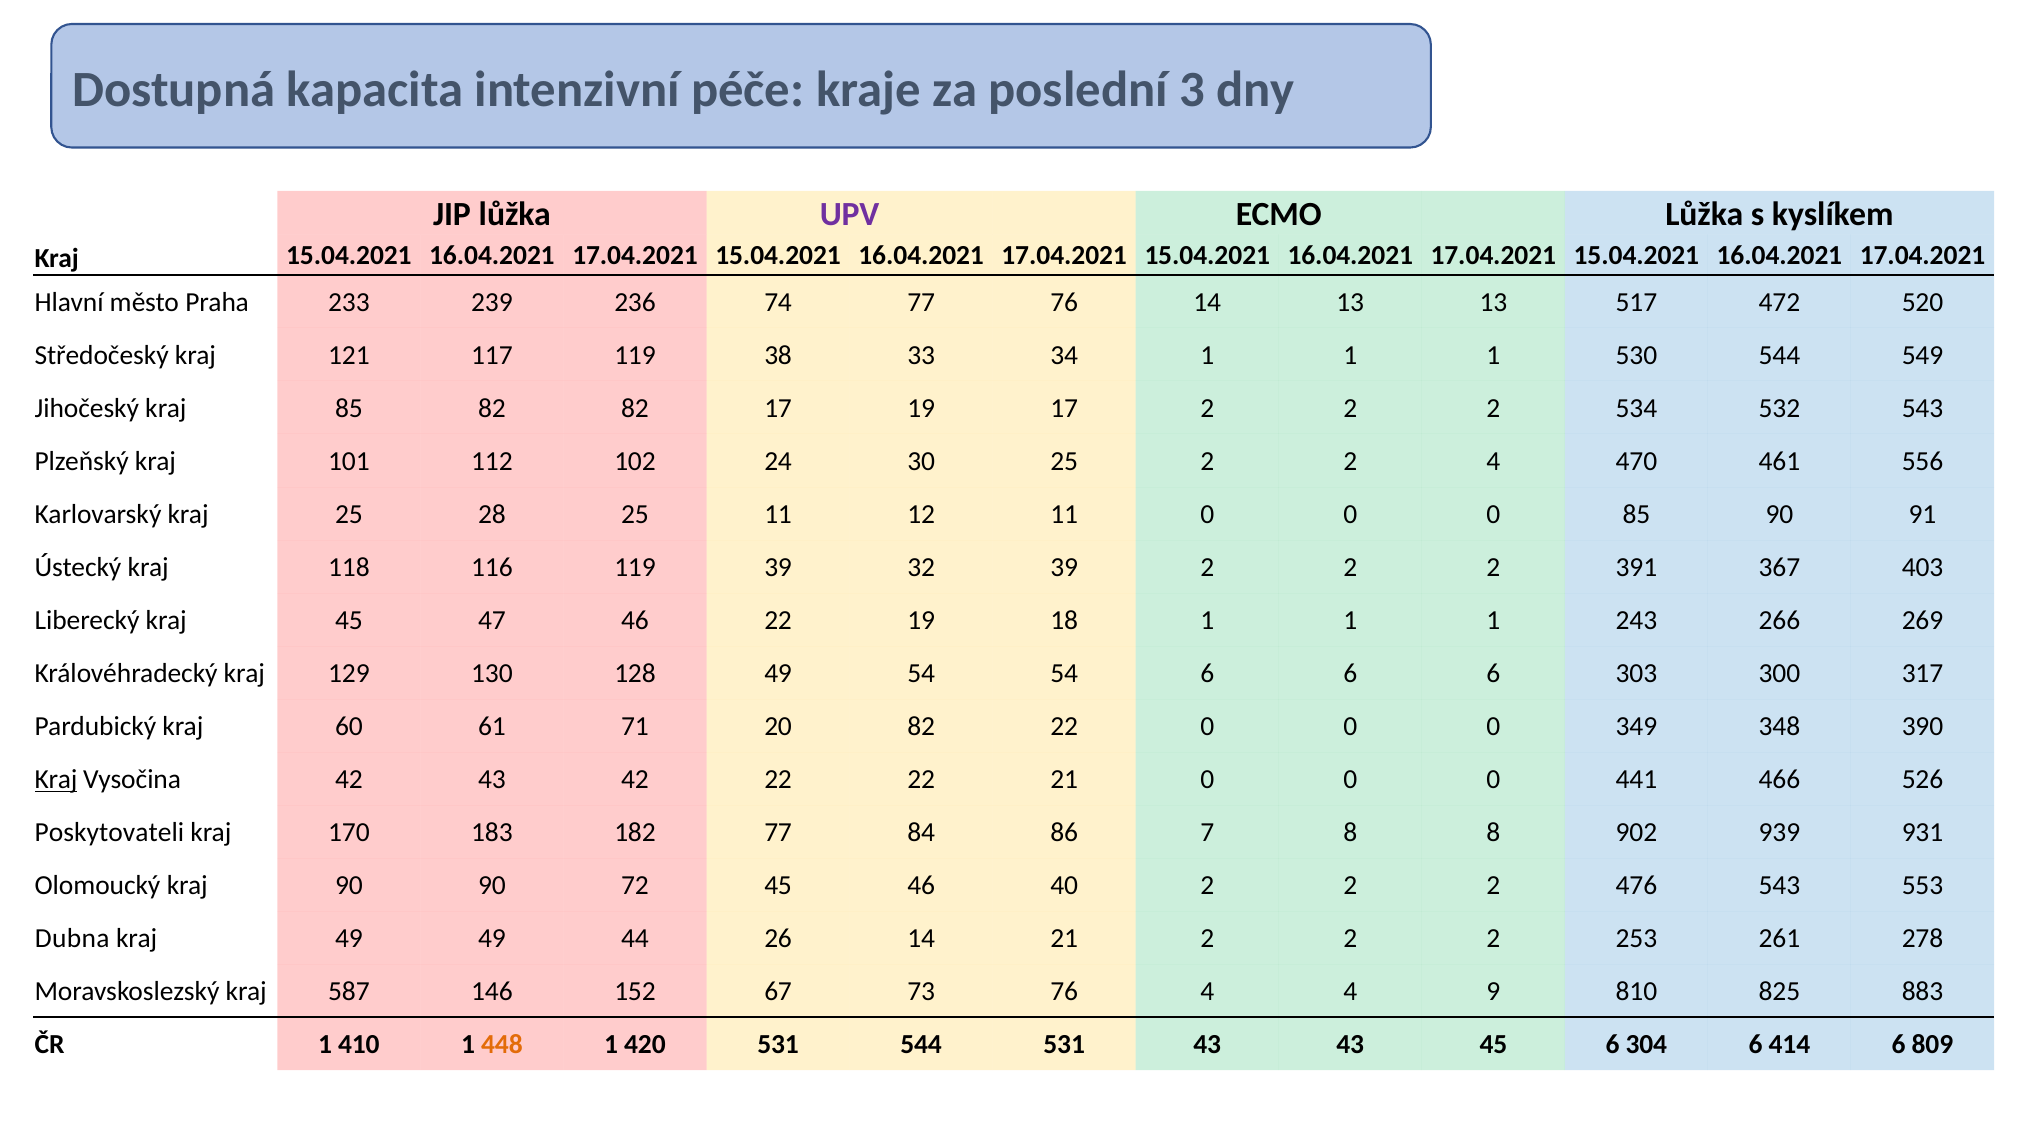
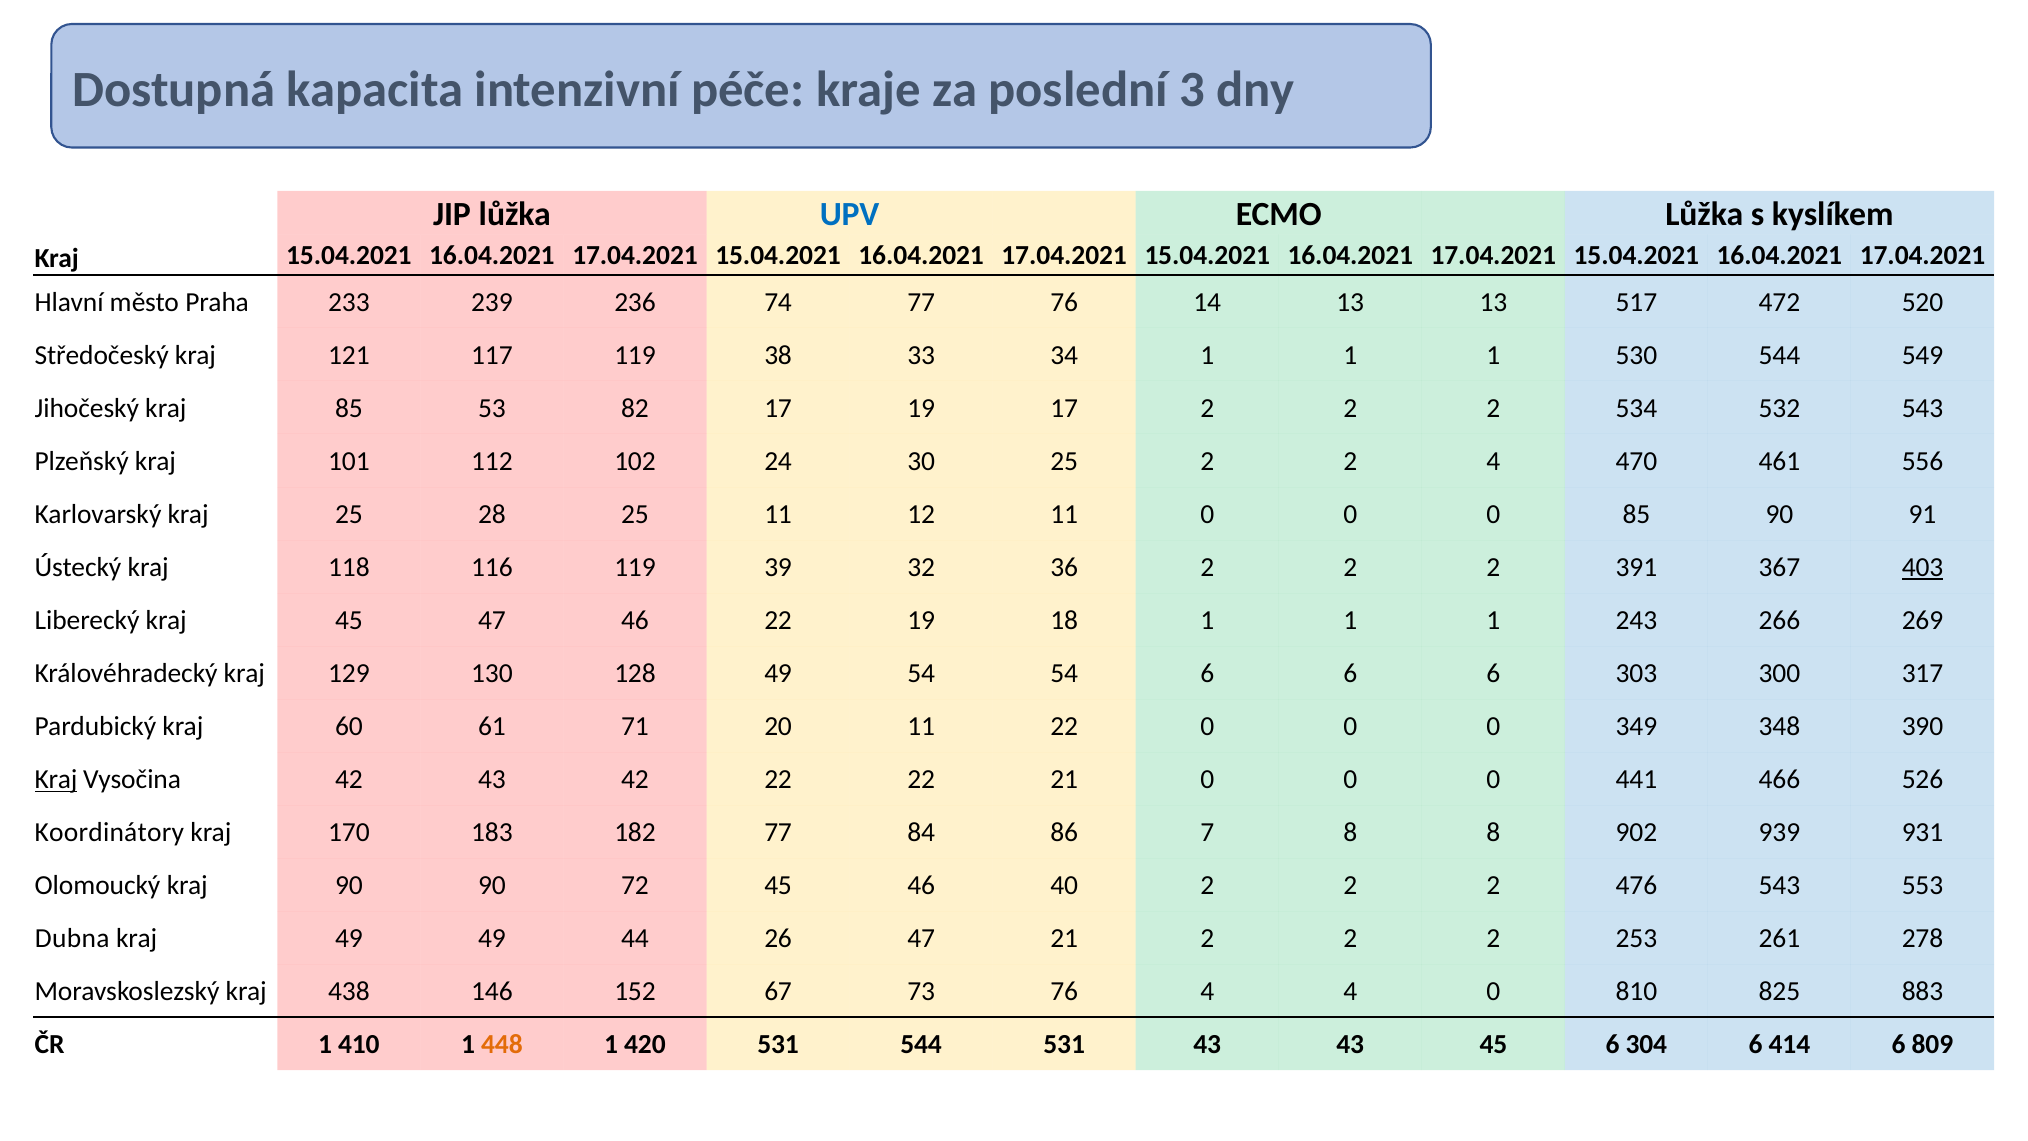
UPV colour: purple -> blue
85 82: 82 -> 53
32 39: 39 -> 36
403 underline: none -> present
20 82: 82 -> 11
Poskytovateli: Poskytovateli -> Koordinátory
26 14: 14 -> 47
587: 587 -> 438
4 9: 9 -> 0
